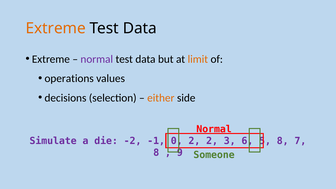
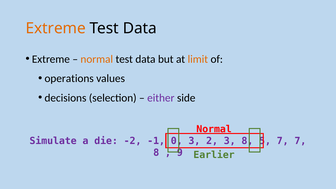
normal at (97, 59) colour: purple -> orange
either colour: orange -> purple
0 2: 2 -> 3
3 6: 6 -> 8
8 at (283, 141): 8 -> 7
Someone: Someone -> Earlier
